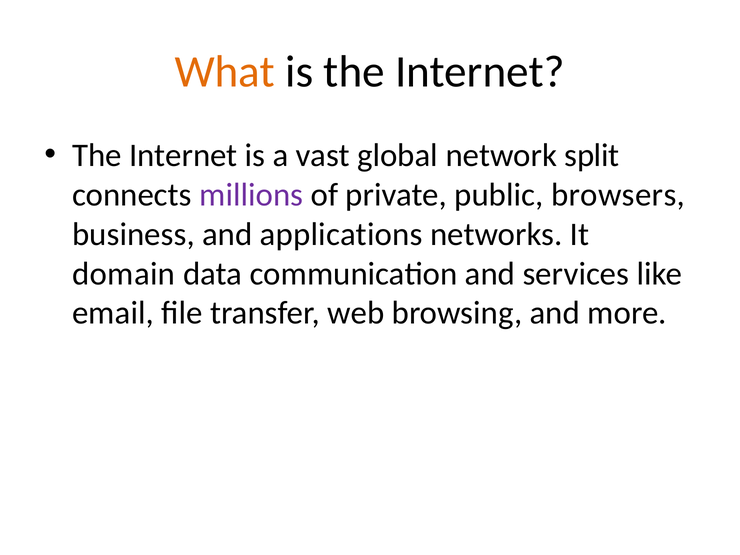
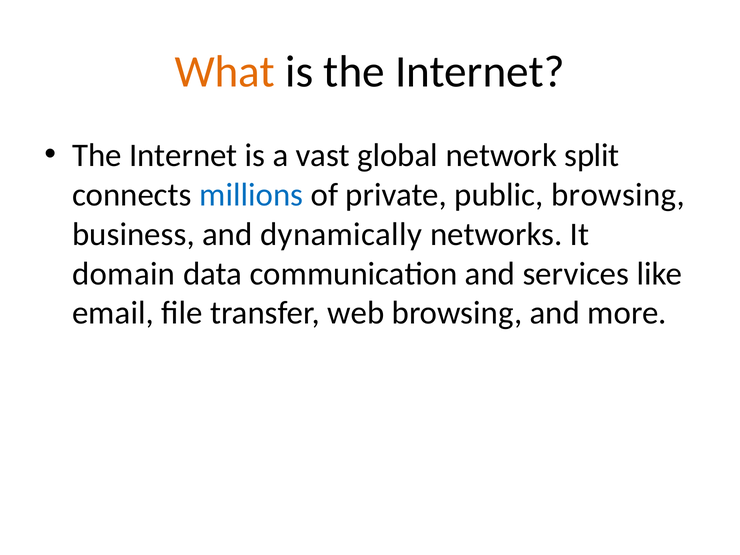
millions colour: purple -> blue
public browsers: browsers -> browsing
applications: applications -> dynamically
